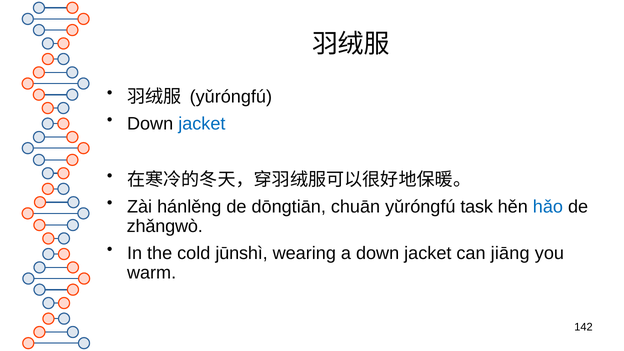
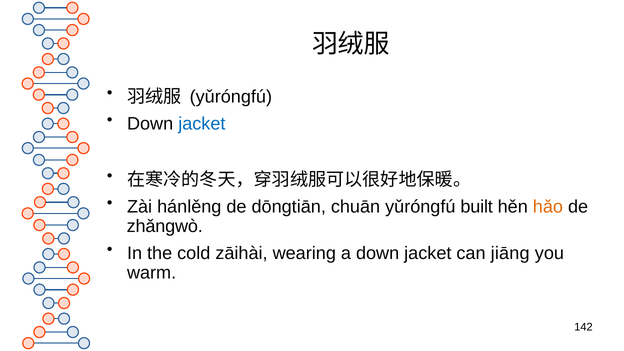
task: task -> built
hǎo colour: blue -> orange
jūnshì: jūnshì -> zāihài
